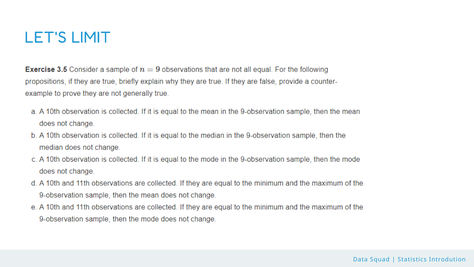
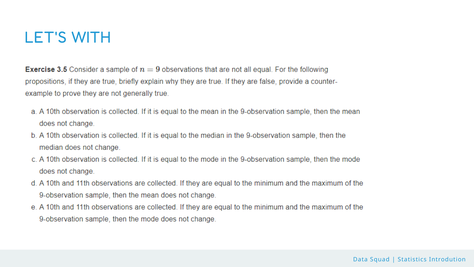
LIMIT: LIMIT -> WITH
